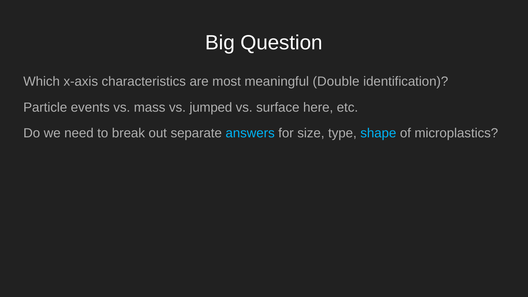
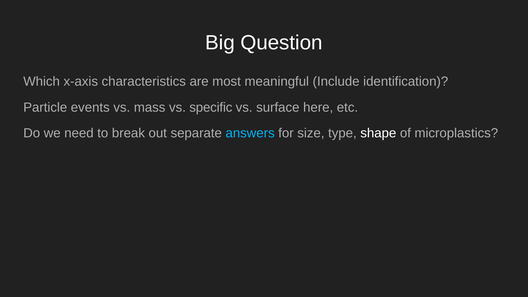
Double: Double -> Include
jumped: jumped -> specific
shape colour: light blue -> white
